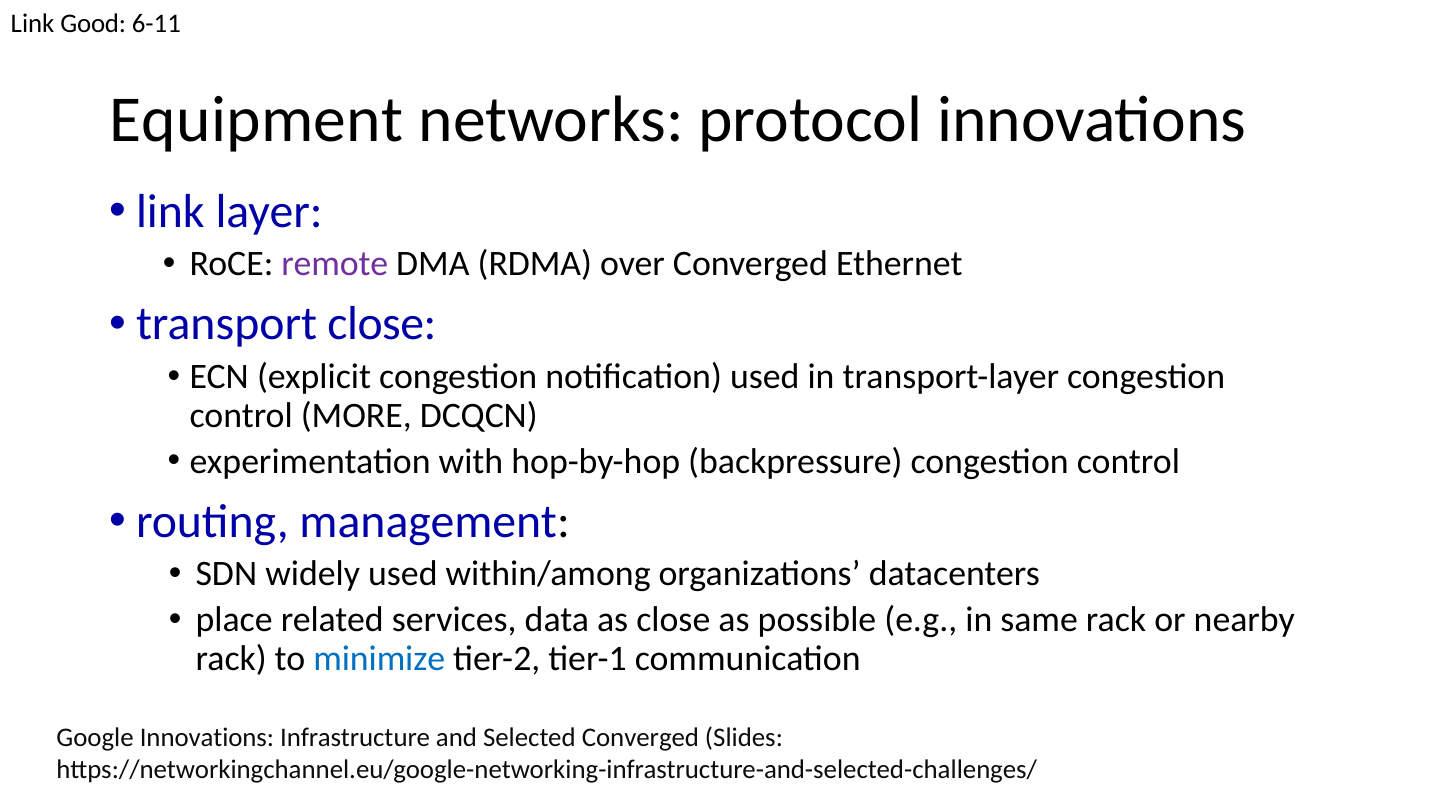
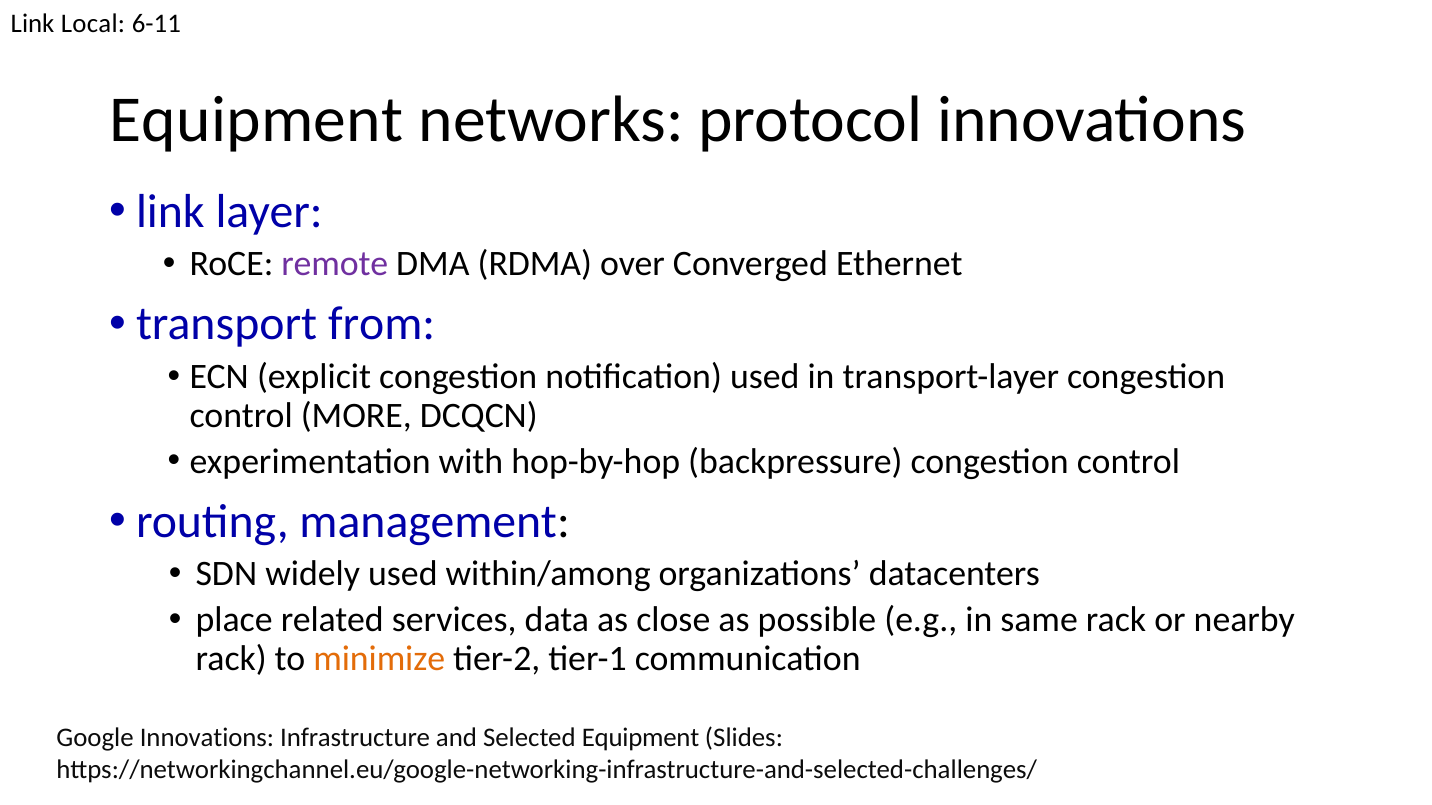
Good: Good -> Local
transport close: close -> from
minimize colour: blue -> orange
Selected Converged: Converged -> Equipment
